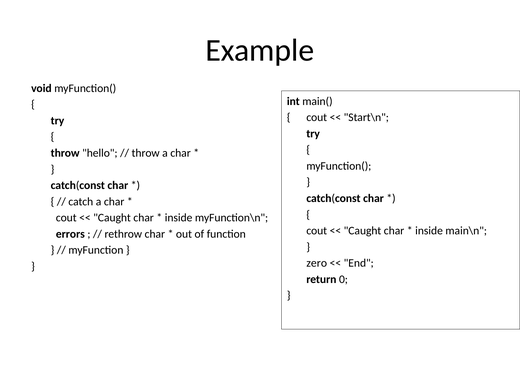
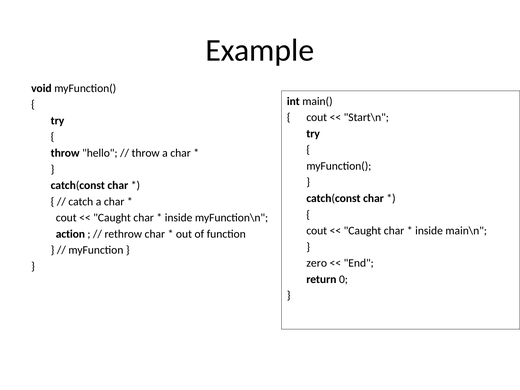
errors: errors -> action
